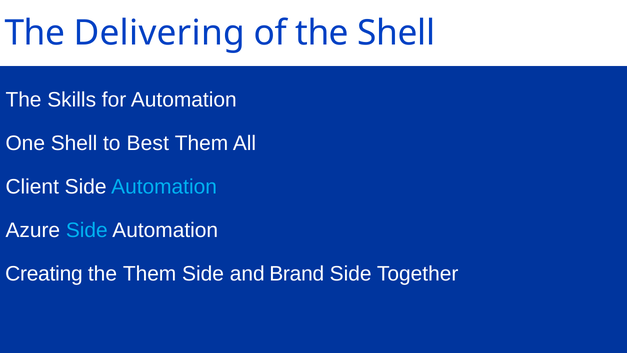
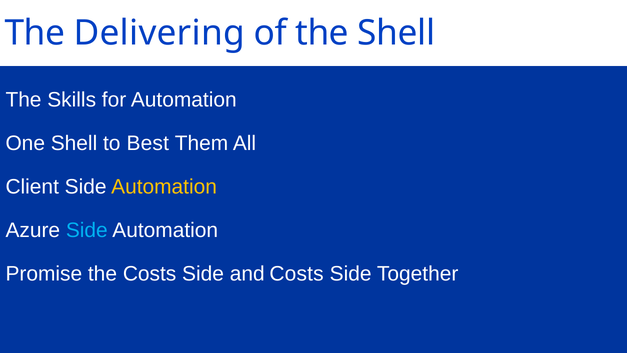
Automation at (164, 187) colour: light blue -> yellow
Creating: Creating -> Promise
the Them: Them -> Costs
and Brand: Brand -> Costs
